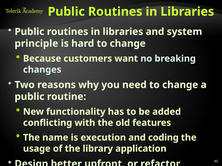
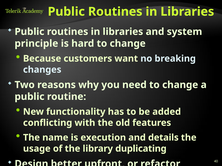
coding: coding -> details
application: application -> duplicating
